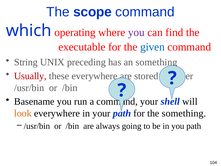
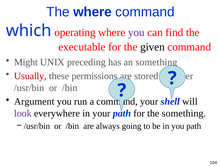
The scope: scope -> where
given colour: blue -> black
String: String -> Might
these everywhere: everywhere -> permissions
Basename: Basename -> Argument
look colour: orange -> purple
